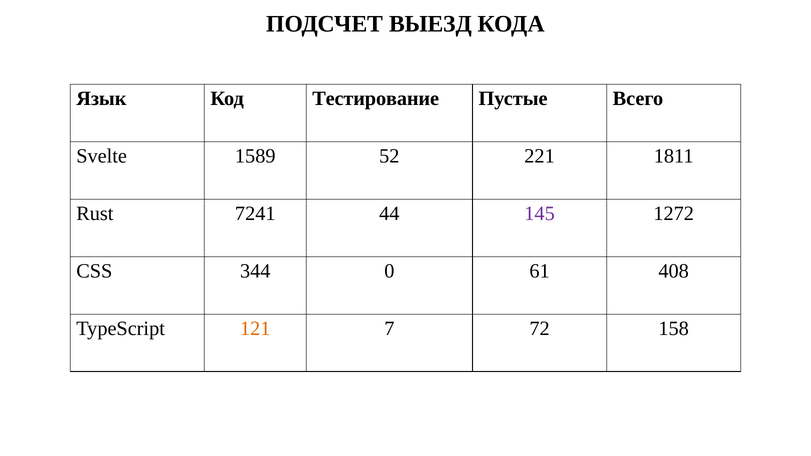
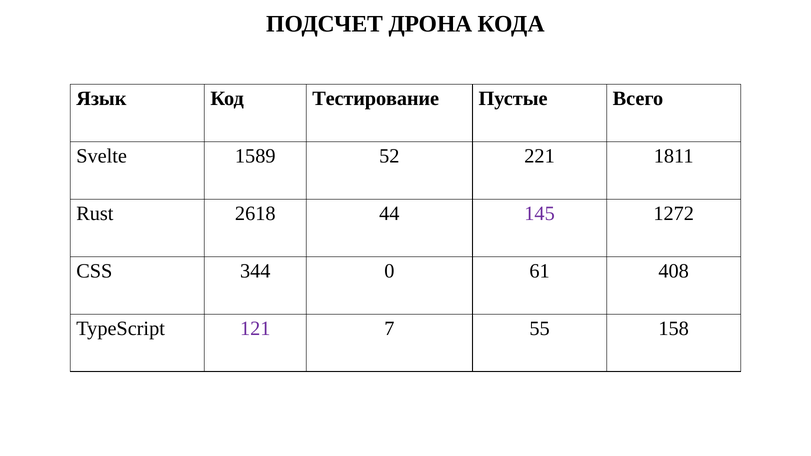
ВЫЕЗД: ВЫЕЗД -> ДРОНА
7241: 7241 -> 2618
121 colour: orange -> purple
72: 72 -> 55
